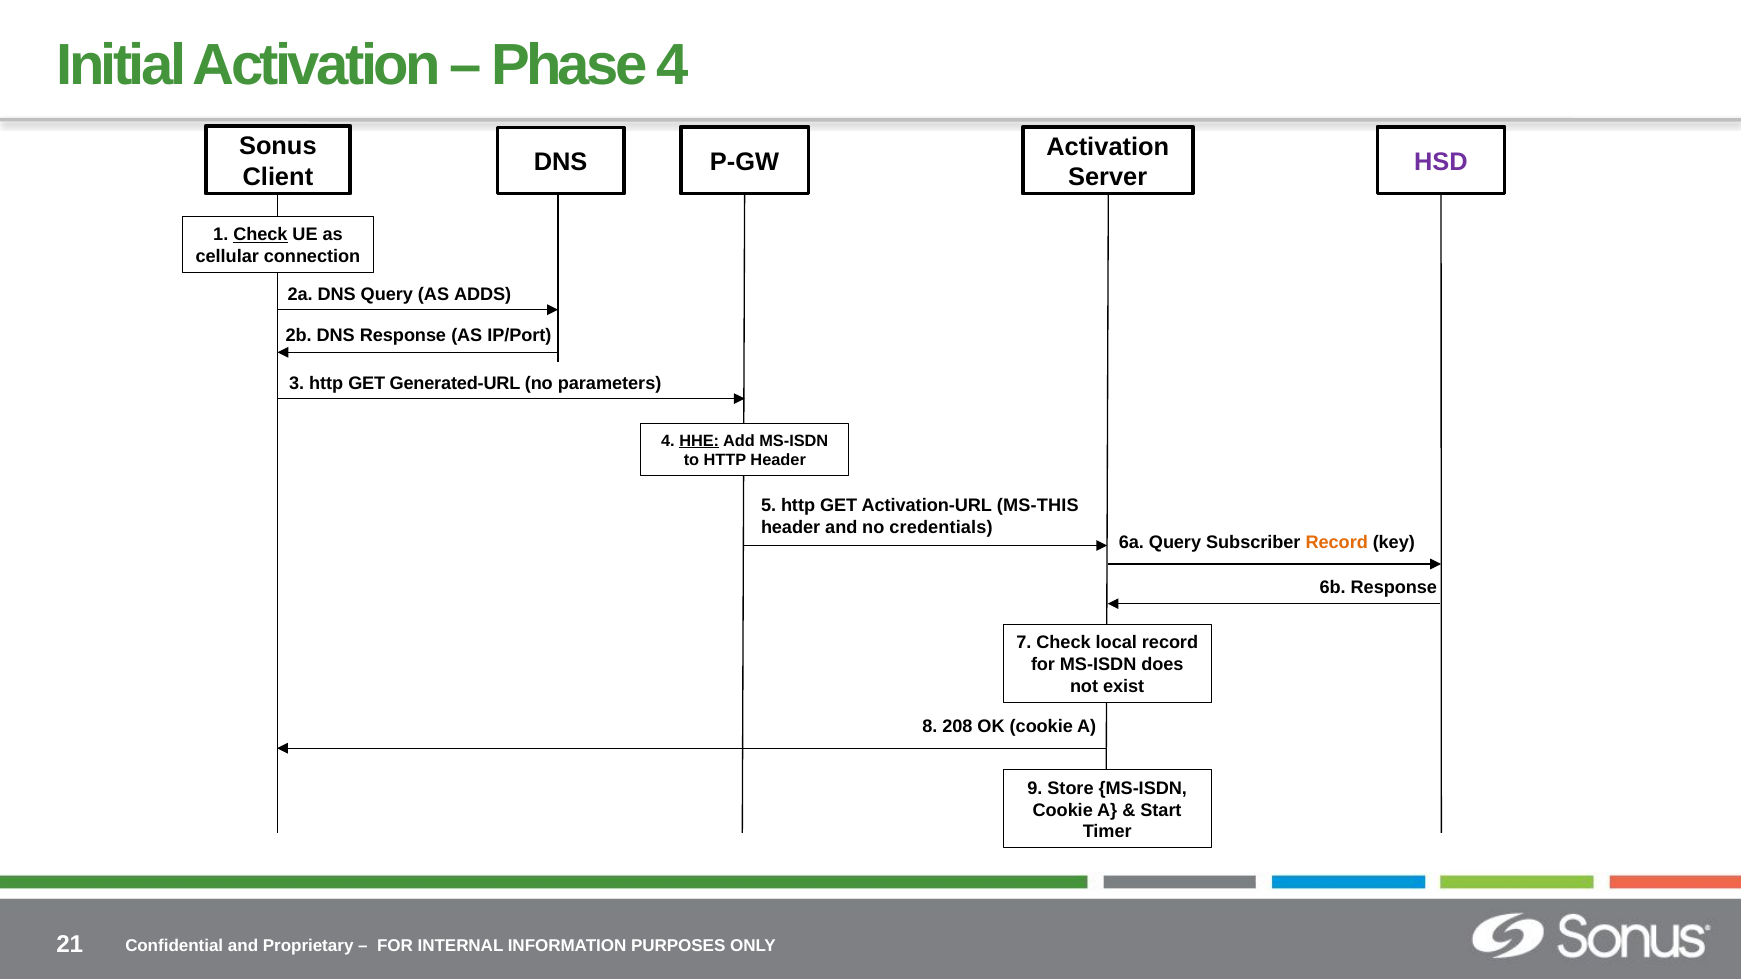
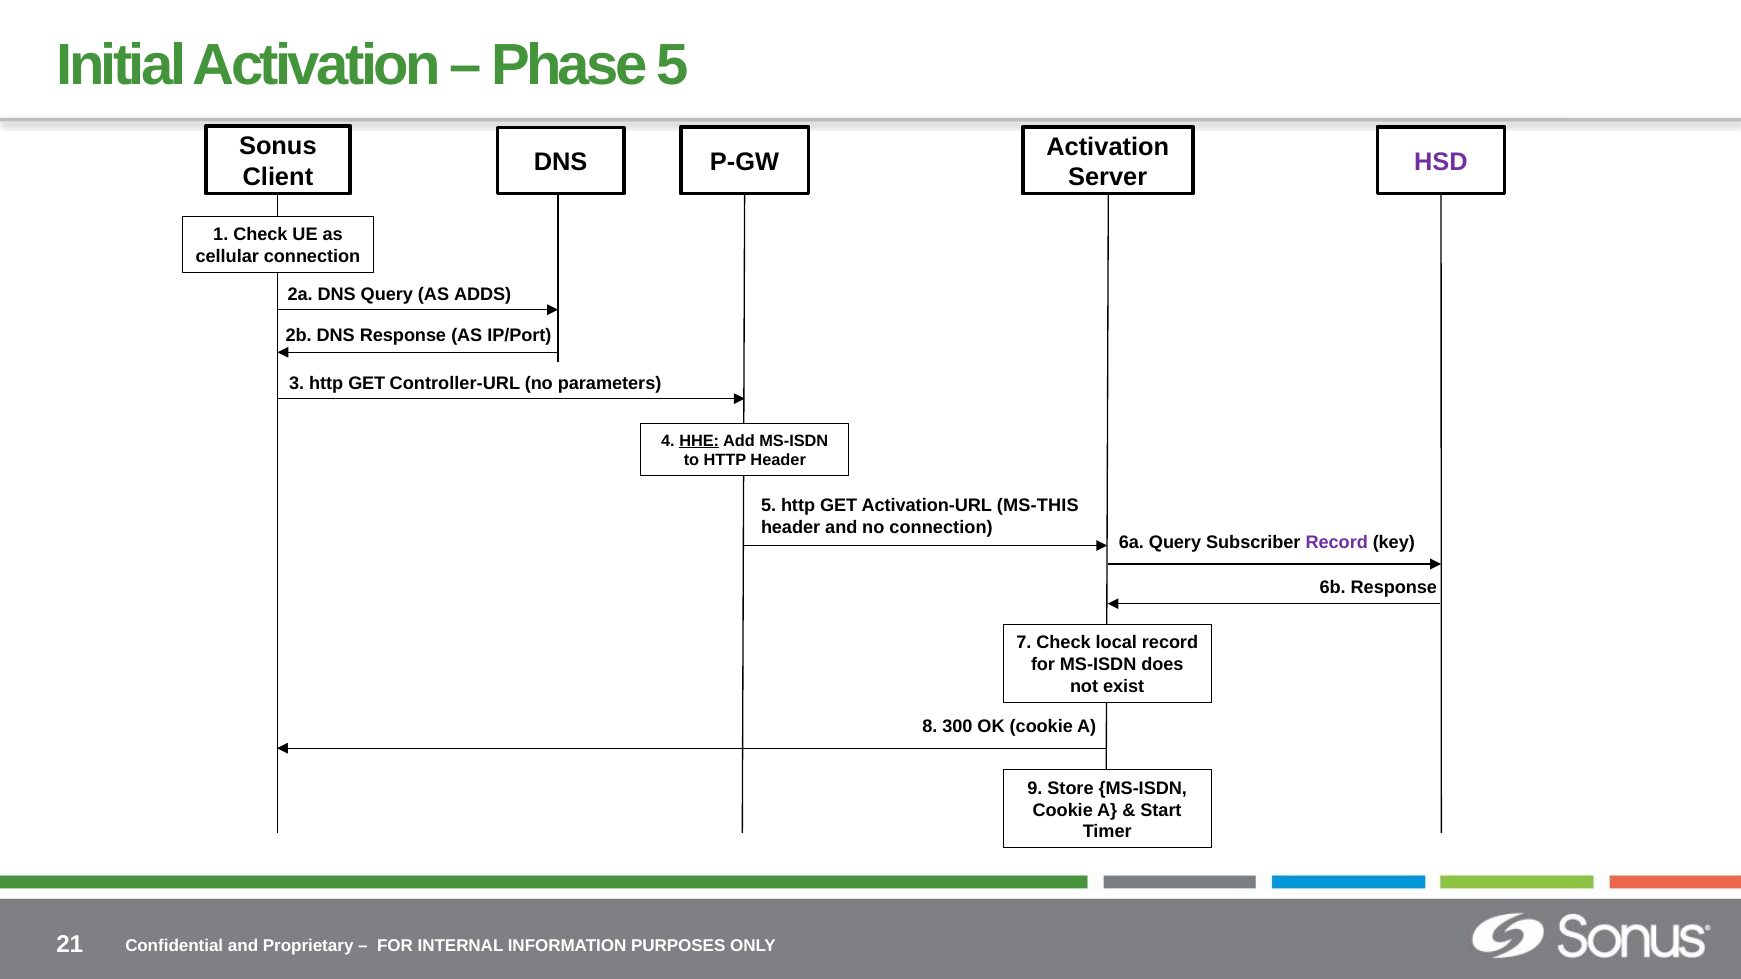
Phase 4: 4 -> 5
Check at (260, 235) underline: present -> none
Generated-URL: Generated-URL -> Controller-URL
no credentials: credentials -> connection
Record at (1337, 543) colour: orange -> purple
208: 208 -> 300
